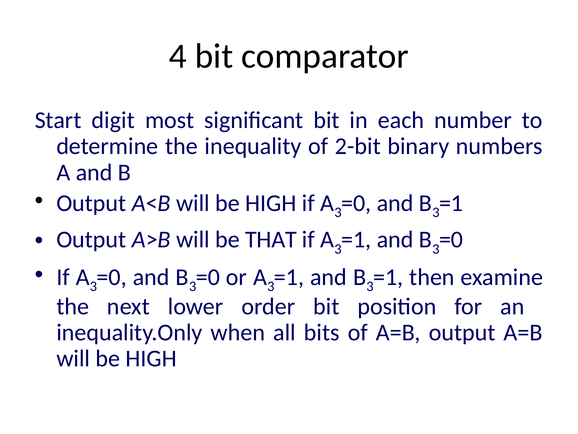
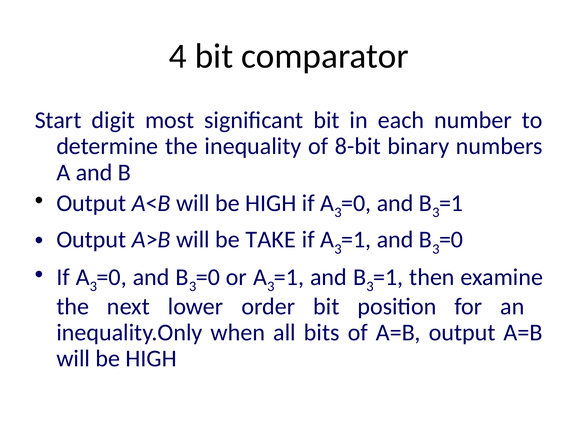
2-bit: 2-bit -> 8-bit
THAT: THAT -> TAKE
